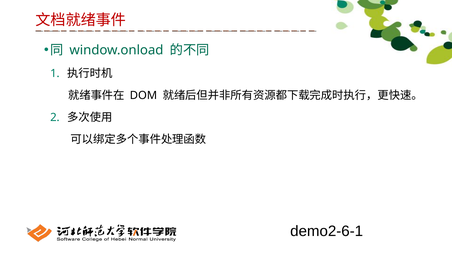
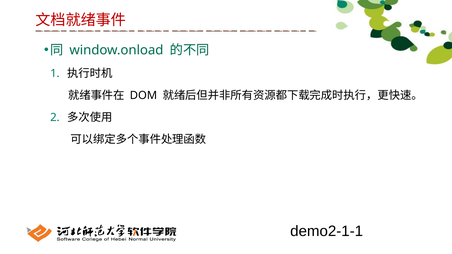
demo2-6-1: demo2-6-1 -> demo2-1-1
